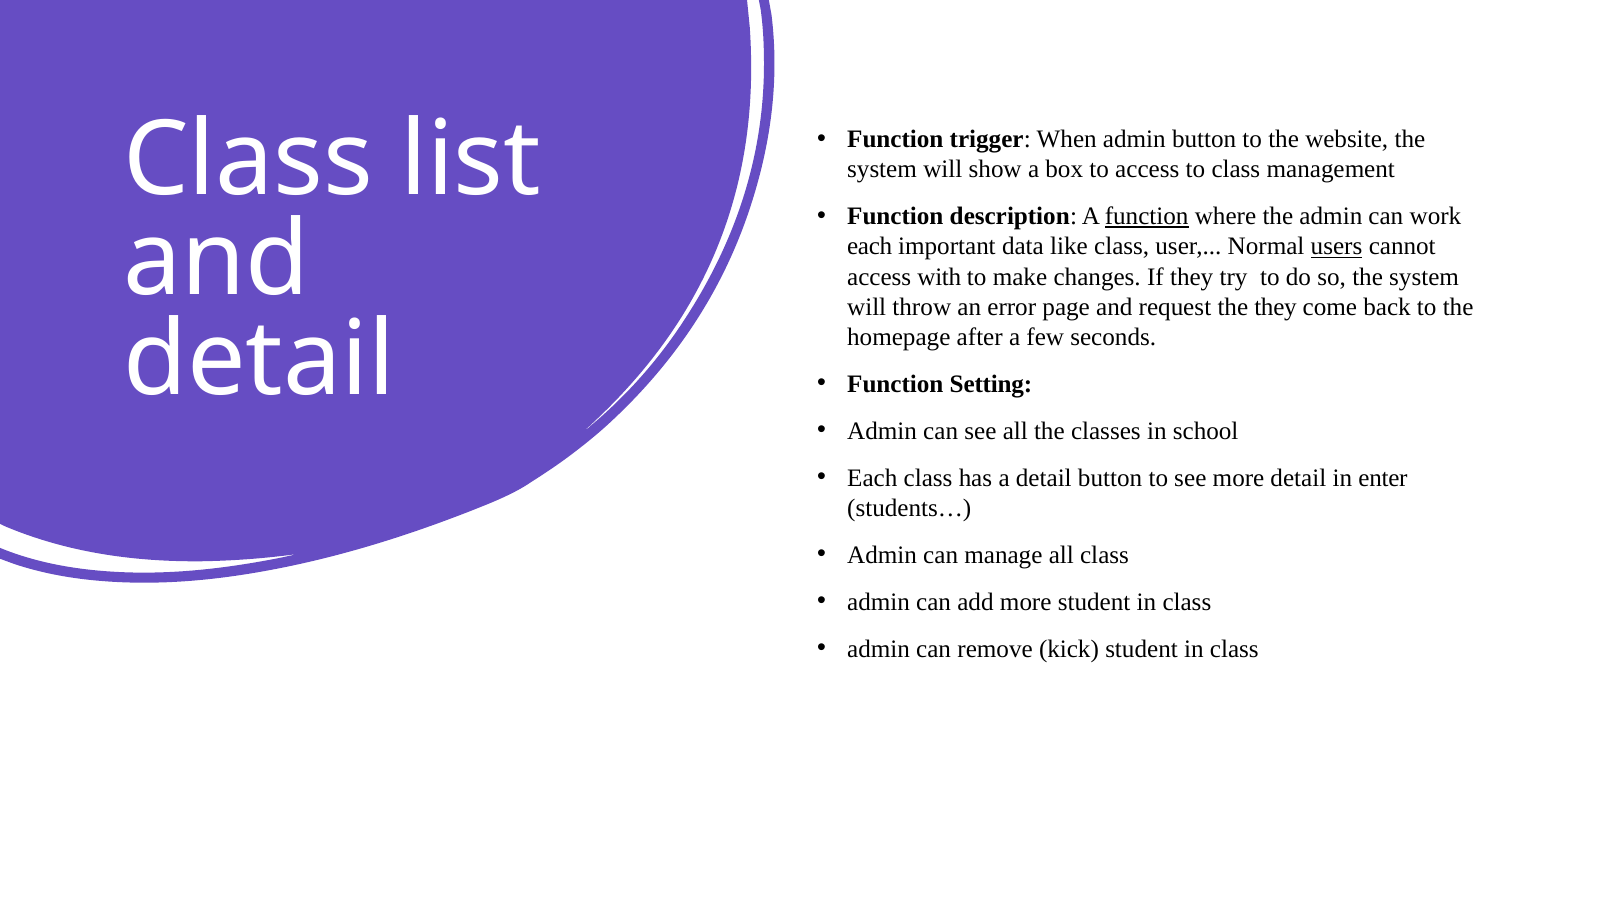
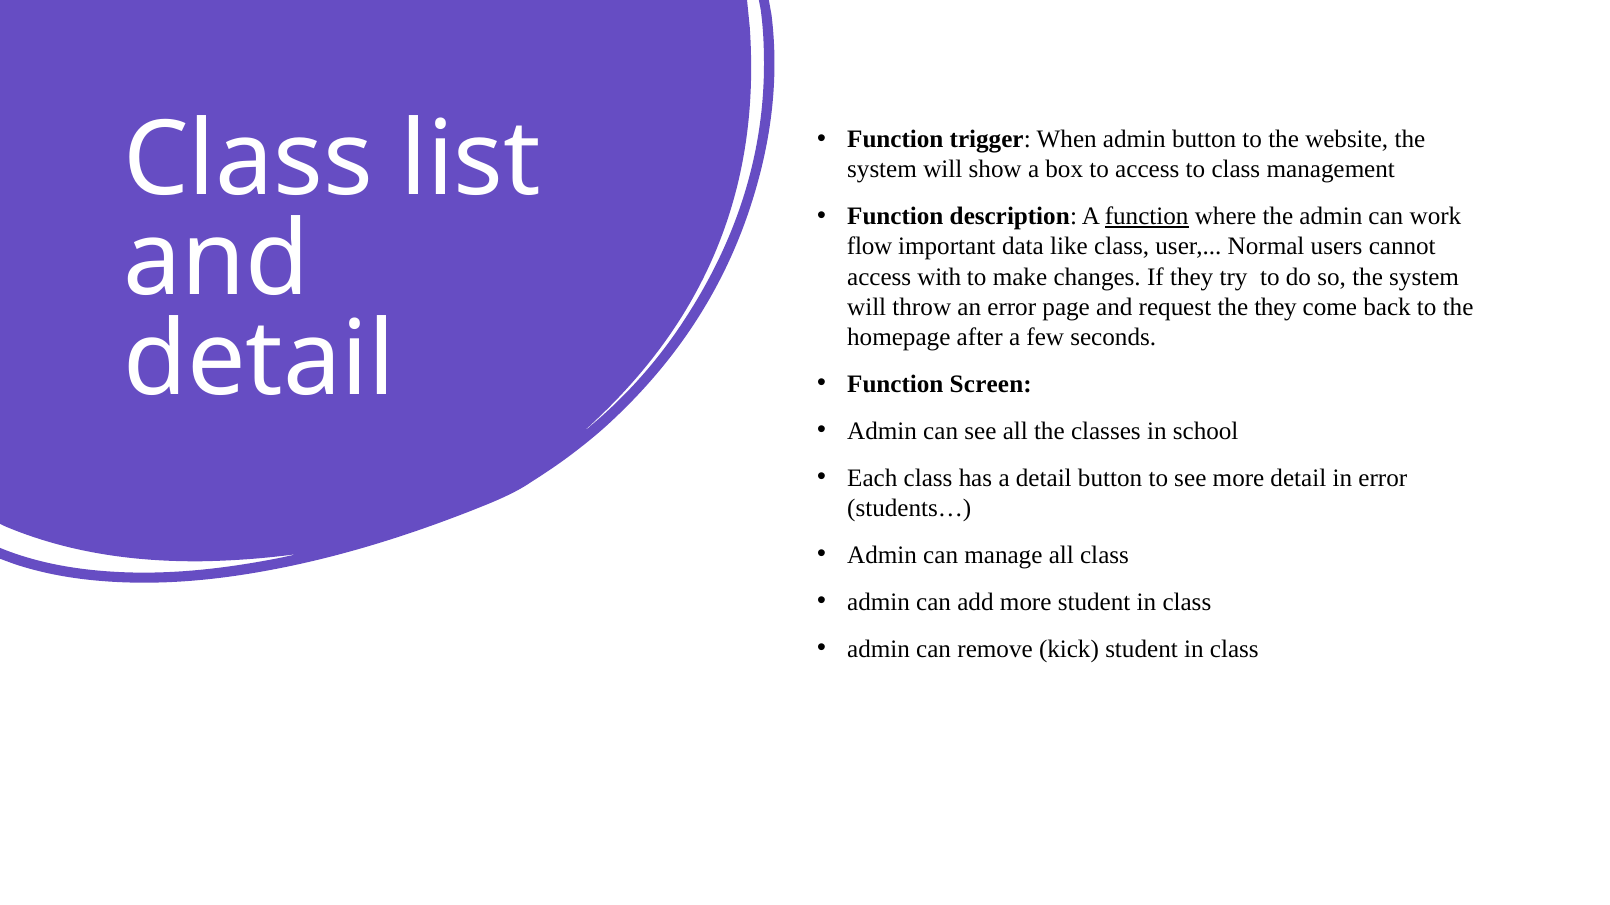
each at (870, 247): each -> flow
users underline: present -> none
Setting: Setting -> Screen
in enter: enter -> error
